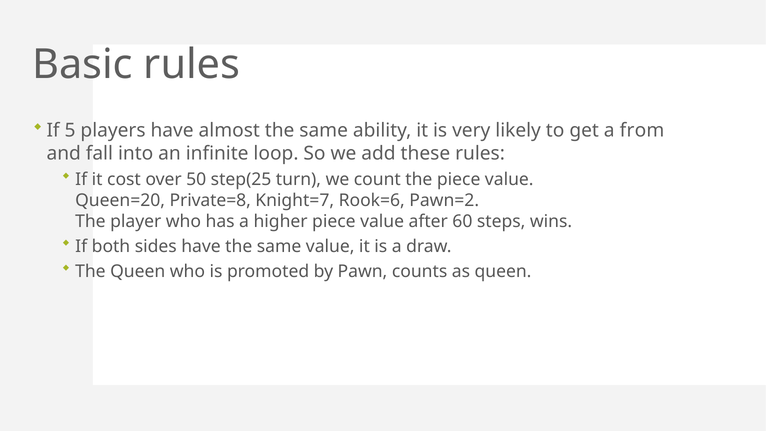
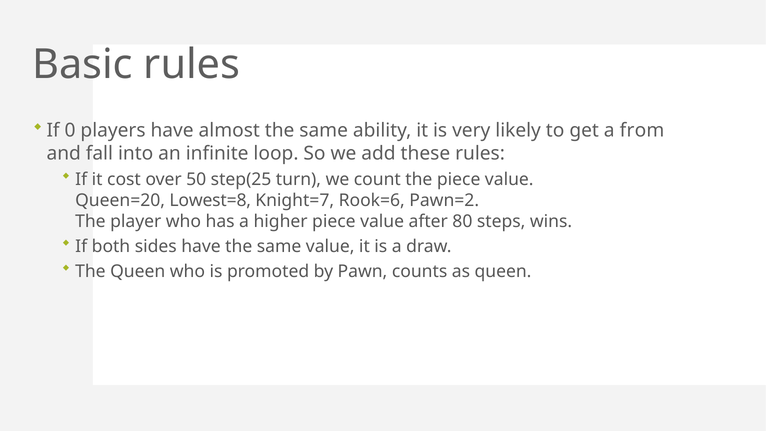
5: 5 -> 0
Private=8: Private=8 -> Lowest=8
60: 60 -> 80
